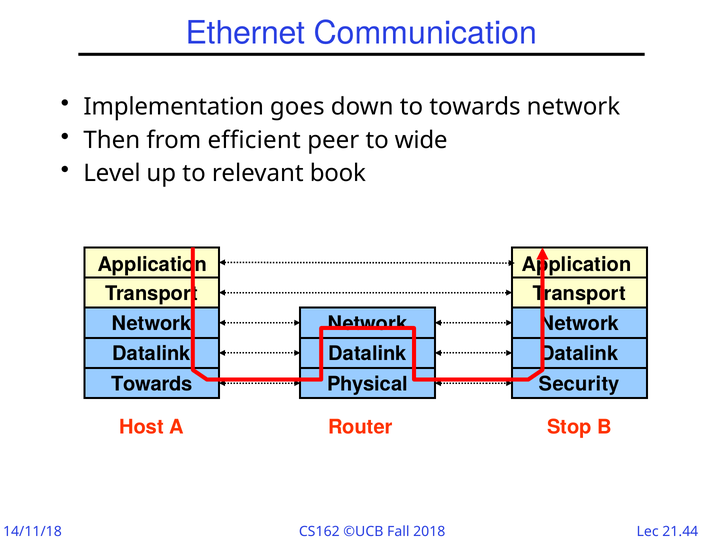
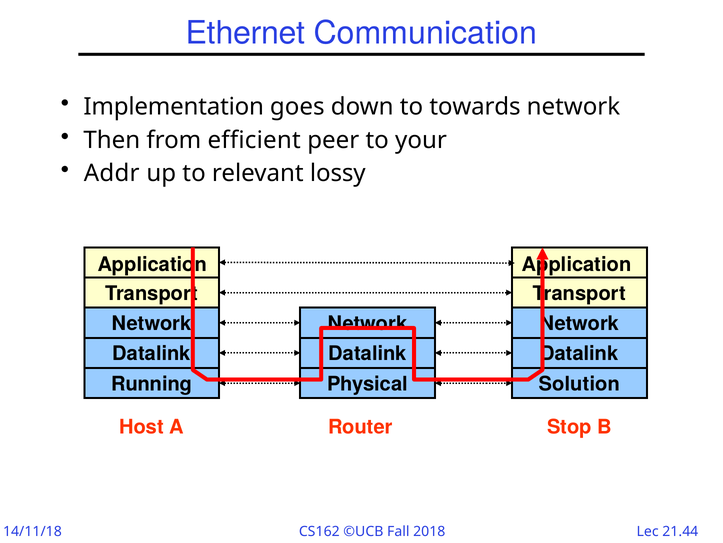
wide: wide -> your
Level: Level -> Addr
book: book -> lossy
Towards at (152, 383): Towards -> Running
Security: Security -> Solution
